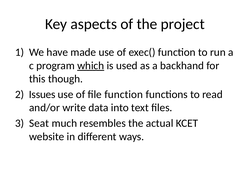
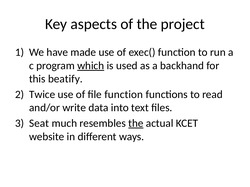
though: though -> beatify
Issues: Issues -> Twice
the at (136, 124) underline: none -> present
